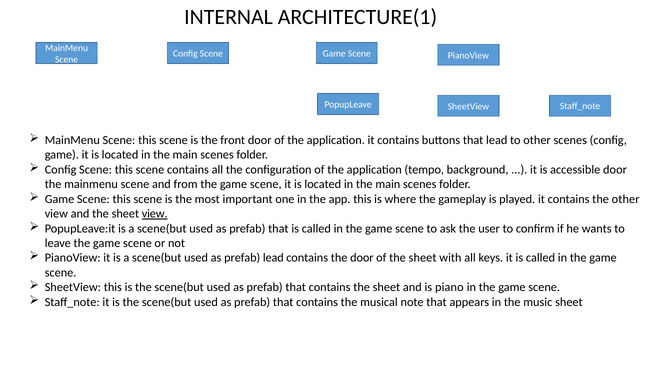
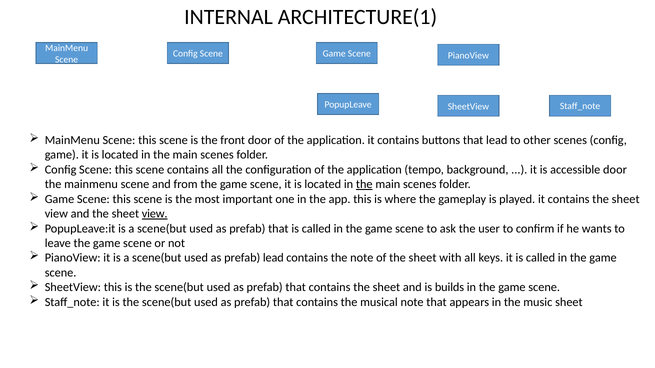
the at (364, 185) underline: none -> present
it contains the other: other -> sheet
the door: door -> note
piano: piano -> builds
